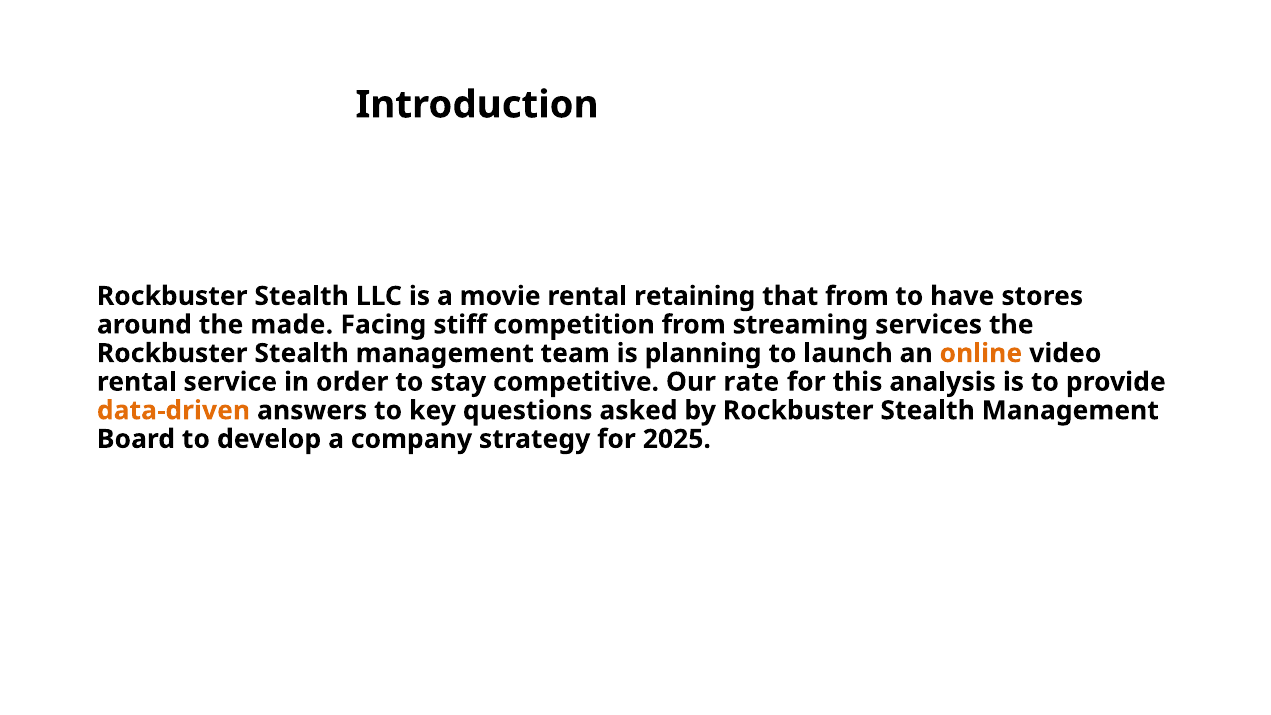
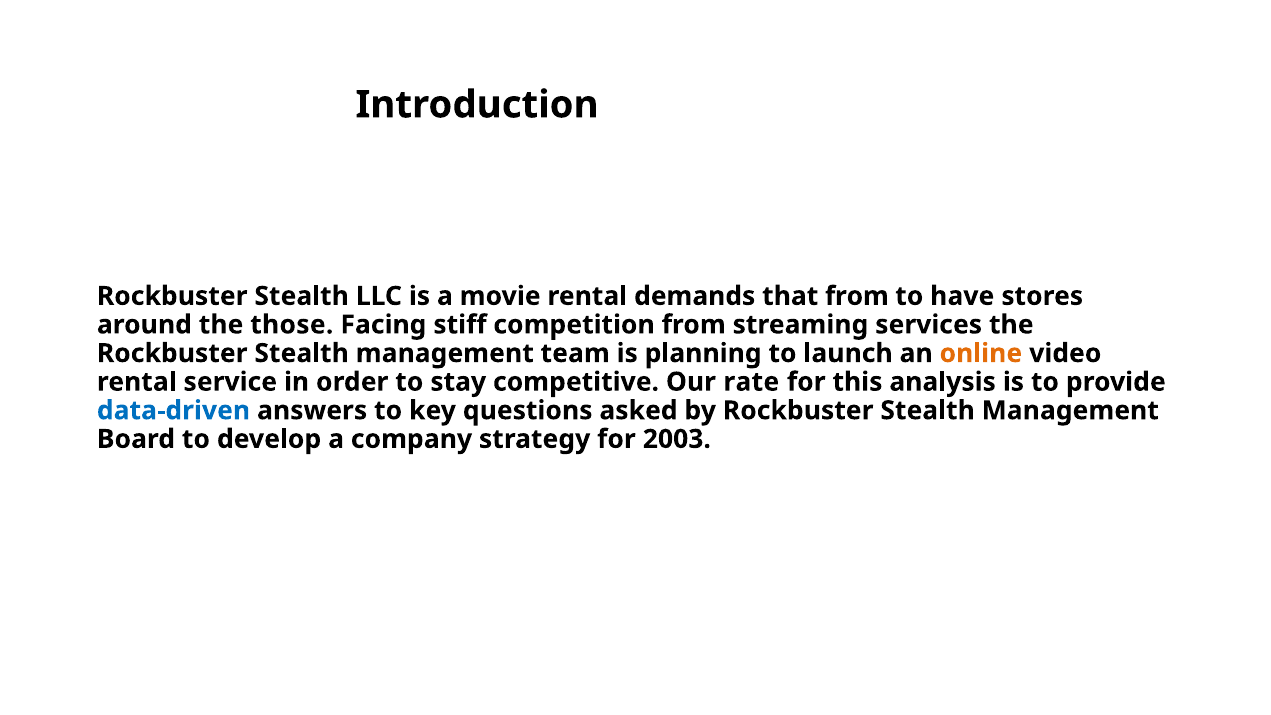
retaining: retaining -> demands
made: made -> those
data-driven colour: orange -> blue
2025: 2025 -> 2003
